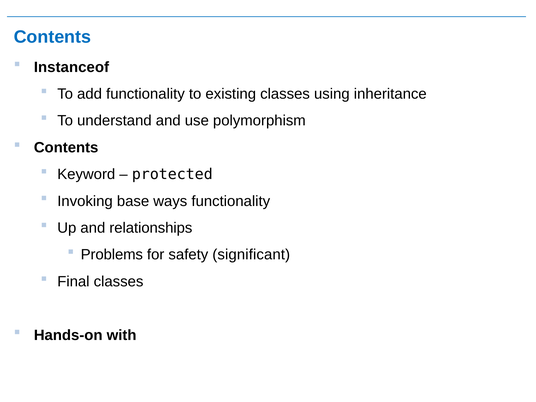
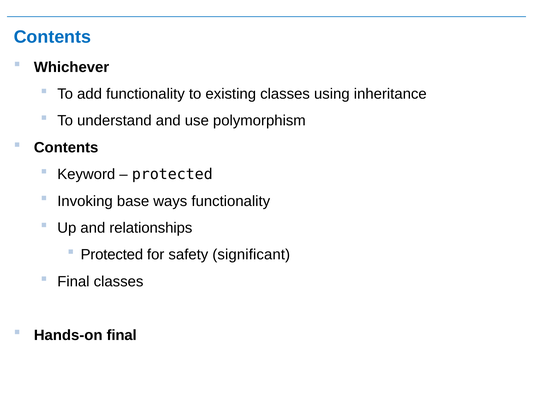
Instanceof: Instanceof -> Whichever
Problems at (112, 255): Problems -> Protected
Hands-on with: with -> final
